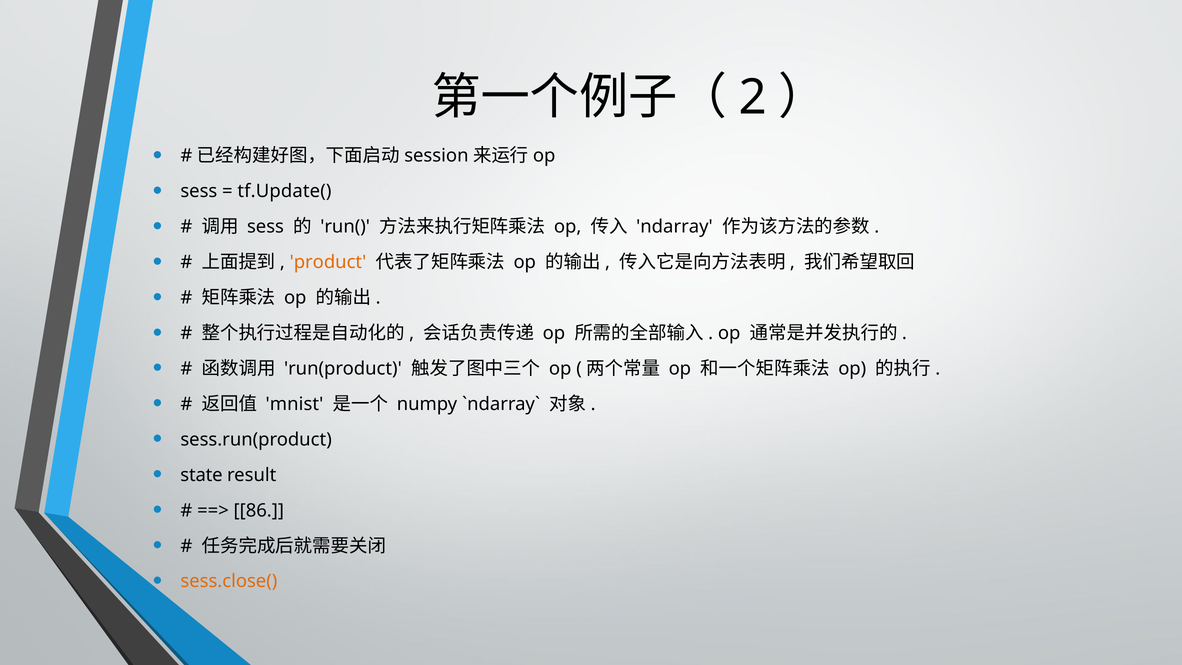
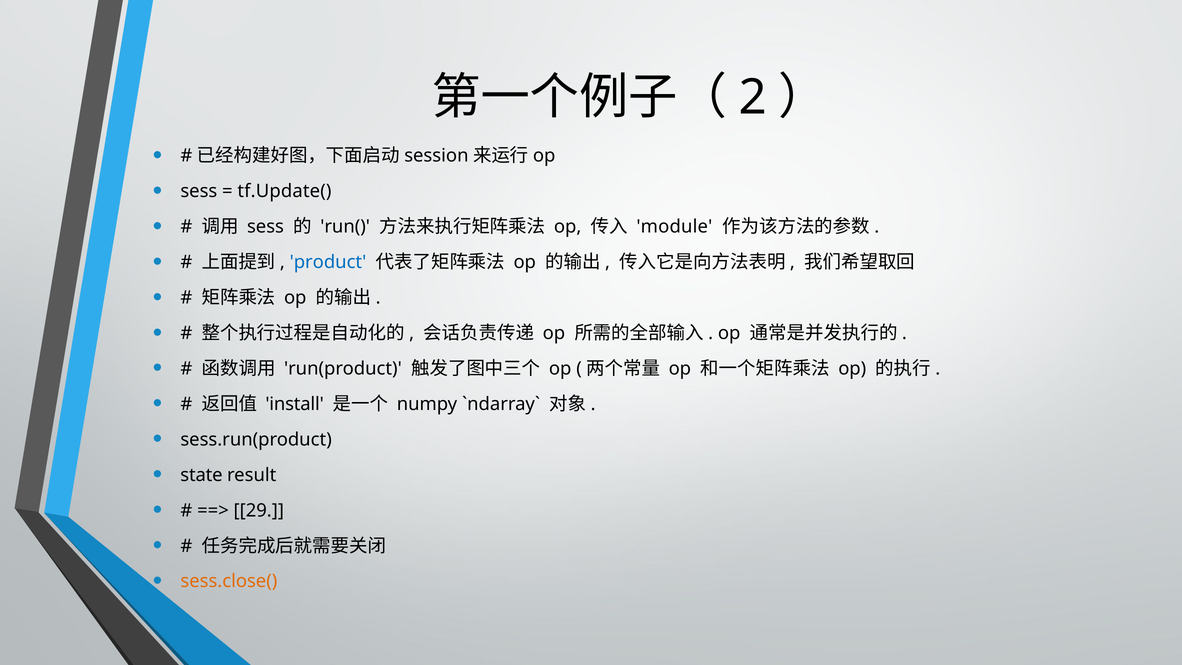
ndarray: ndarray -> module
product colour: orange -> blue
mnist: mnist -> install
86: 86 -> 29
